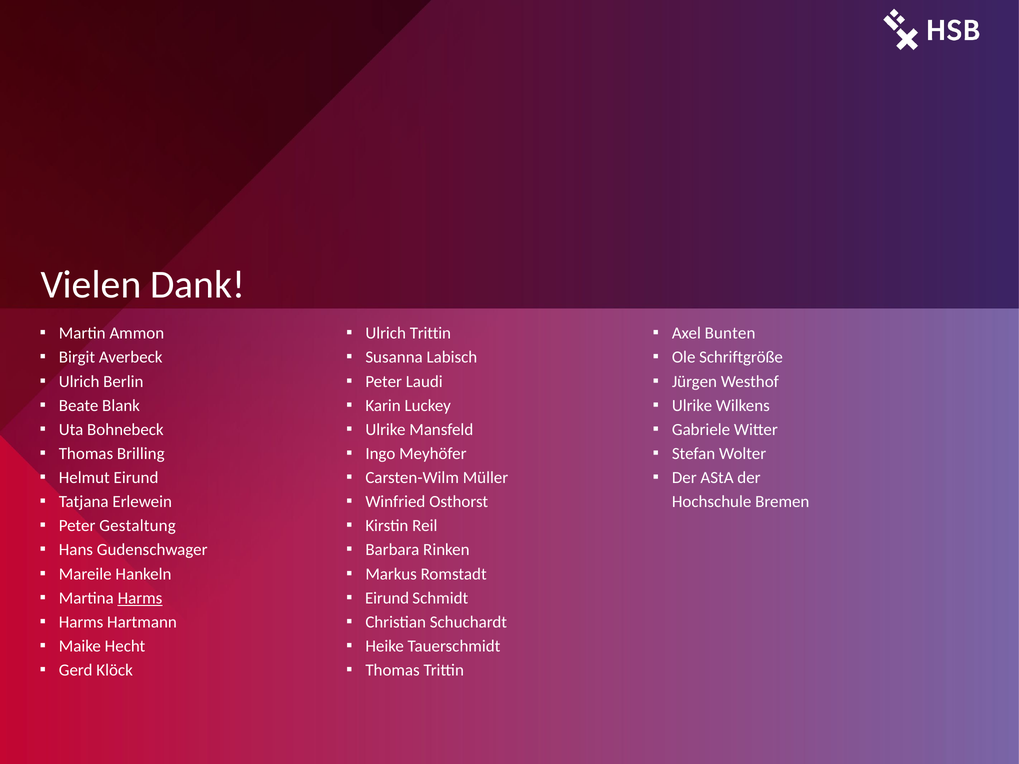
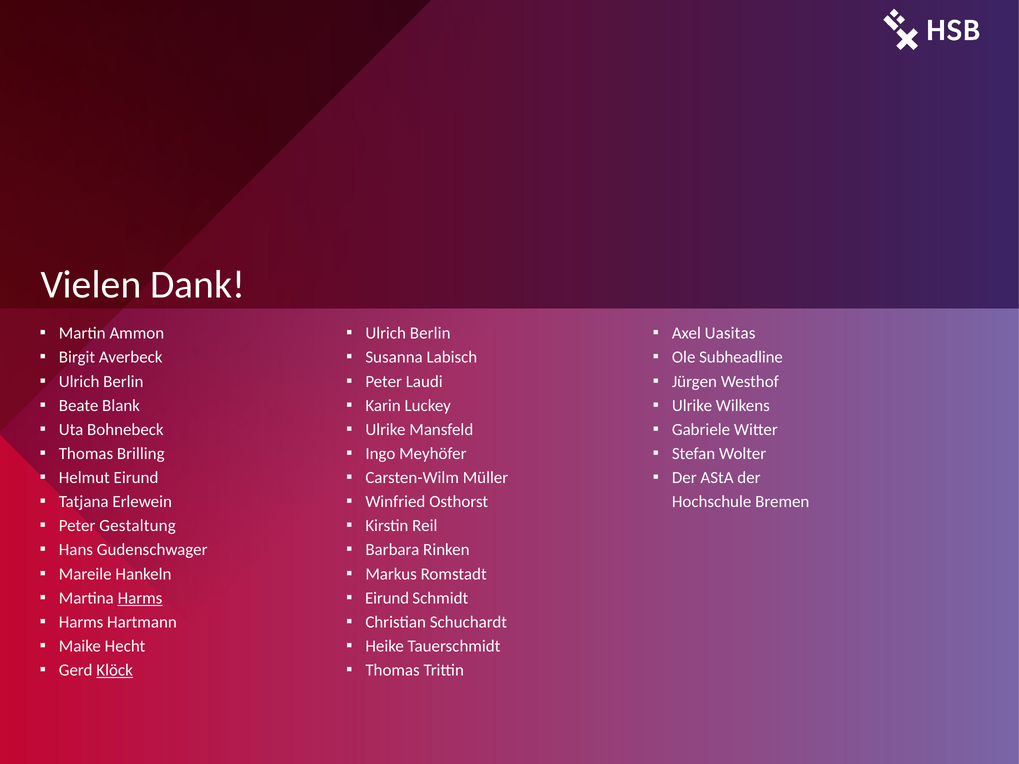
Trittin at (430, 333): Trittin -> Berlin
Bunten: Bunten -> Uasitas
Schriftgröße: Schriftgröße -> Subheadline
Klöck underline: none -> present
